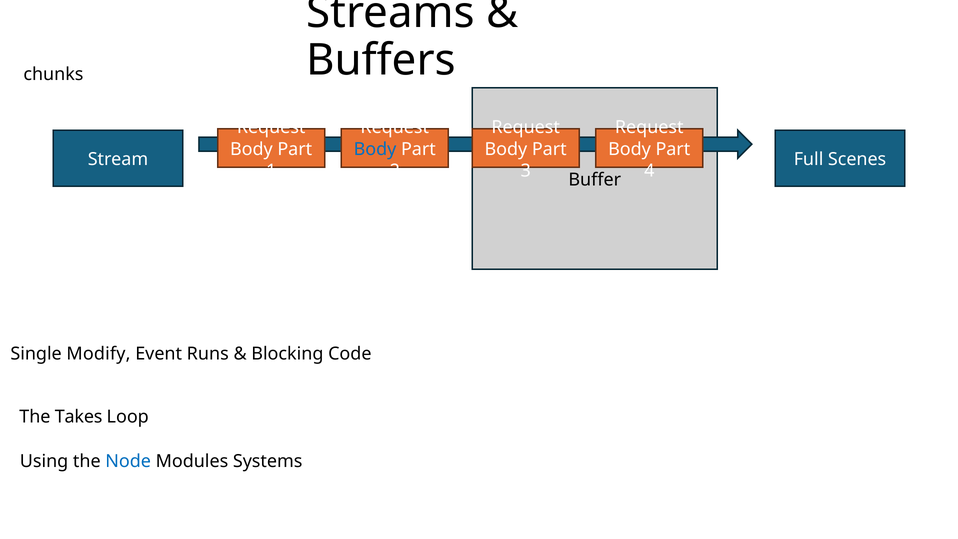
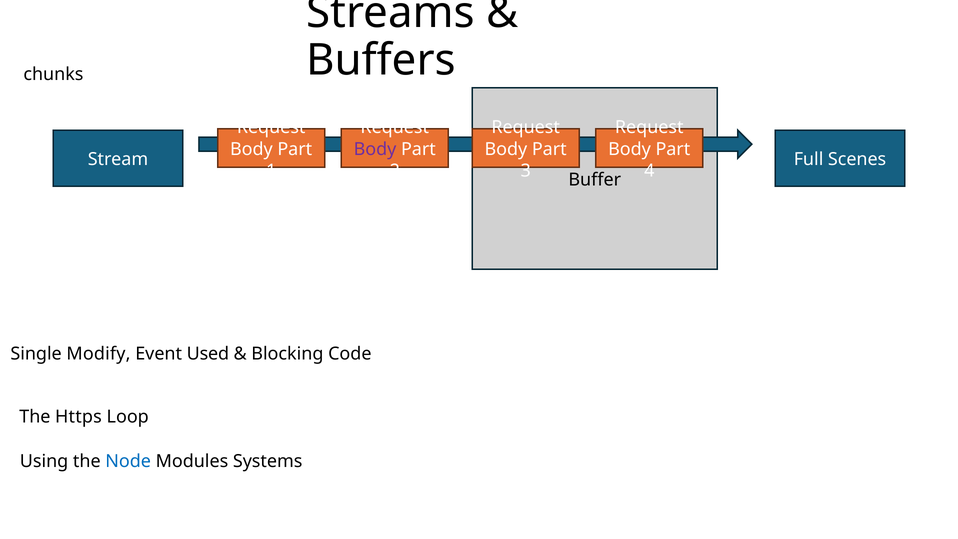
Body at (375, 149) colour: blue -> purple
Runs: Runs -> Used
Takes: Takes -> Https
